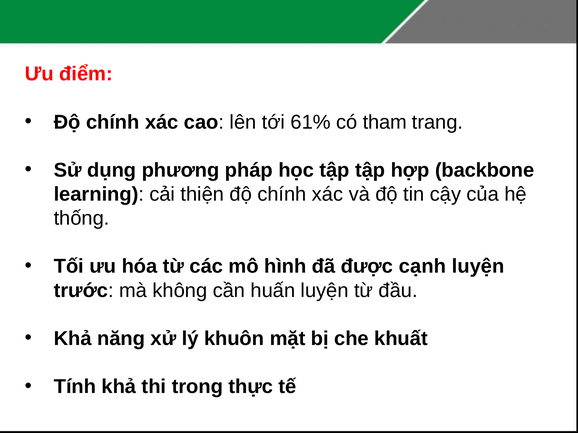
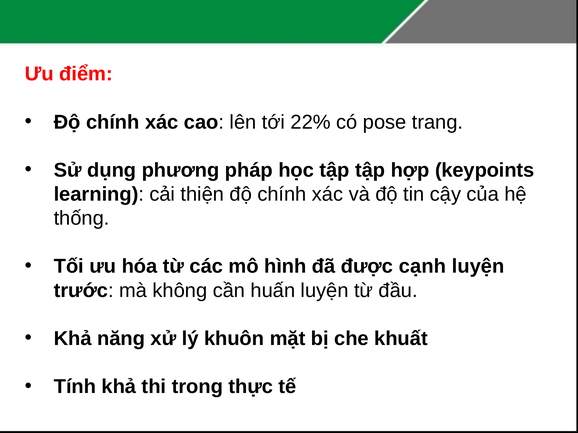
61%: 61% -> 22%
tham: tham -> pose
backbone: backbone -> keypoints
